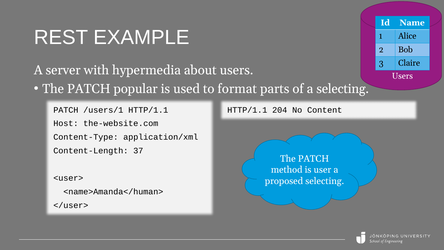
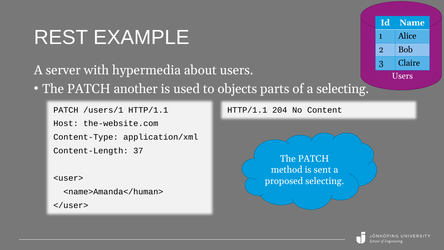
popular: popular -> another
format: format -> objects
user: user -> sent
